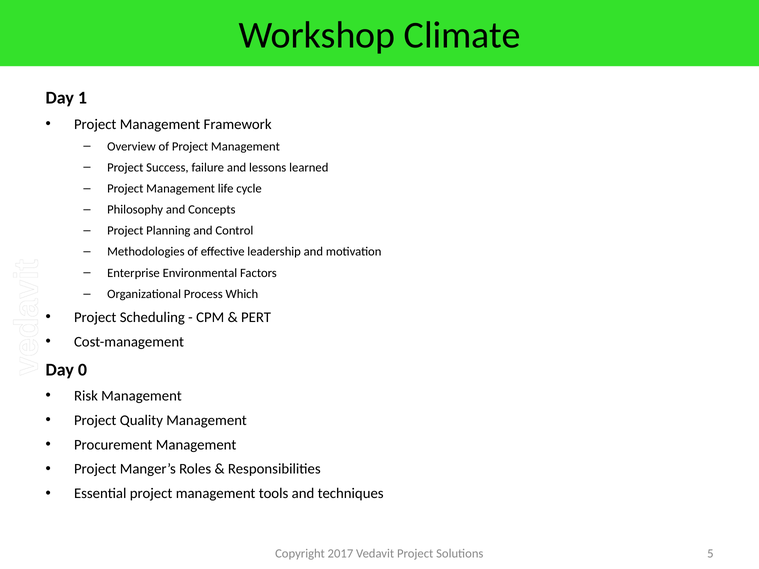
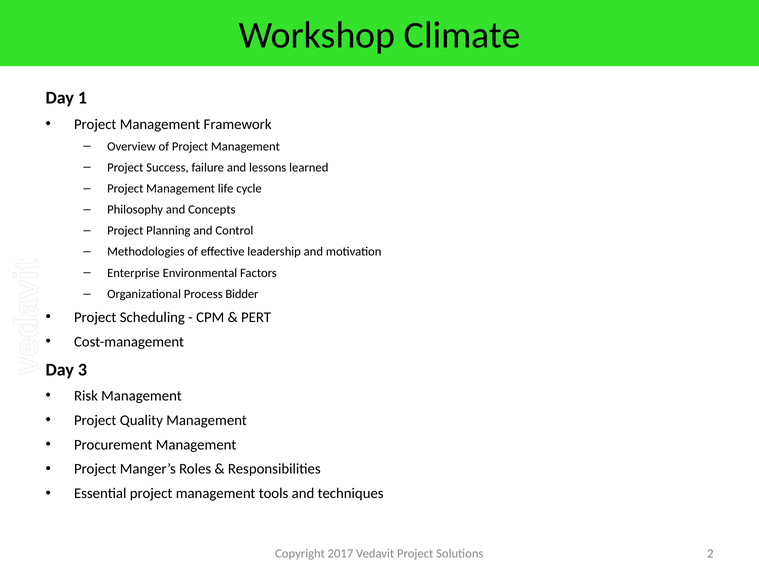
Which: Which -> Bidder
0: 0 -> 3
5: 5 -> 2
